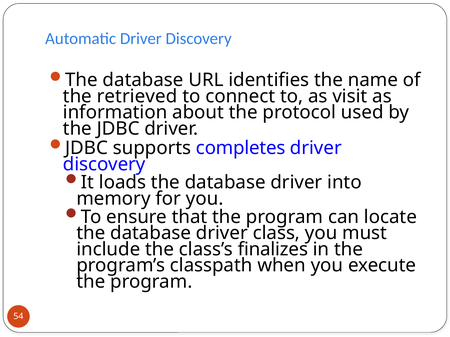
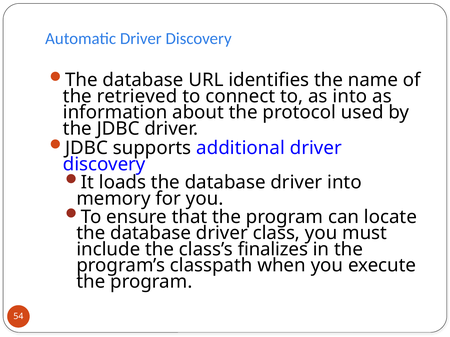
as visit: visit -> into
completes: completes -> additional
